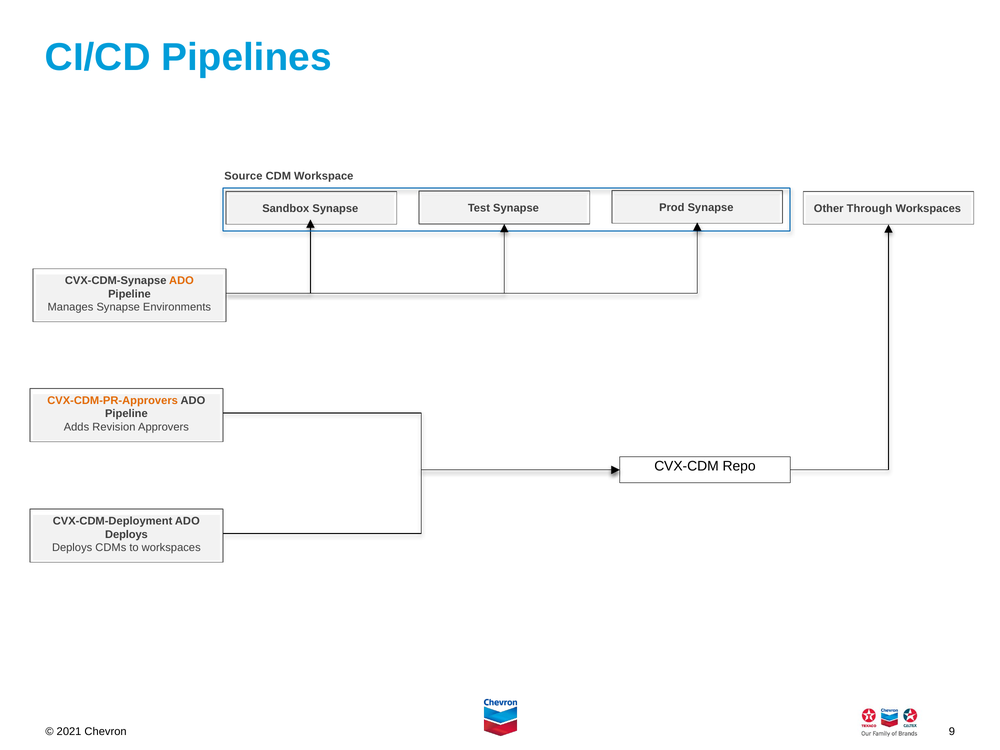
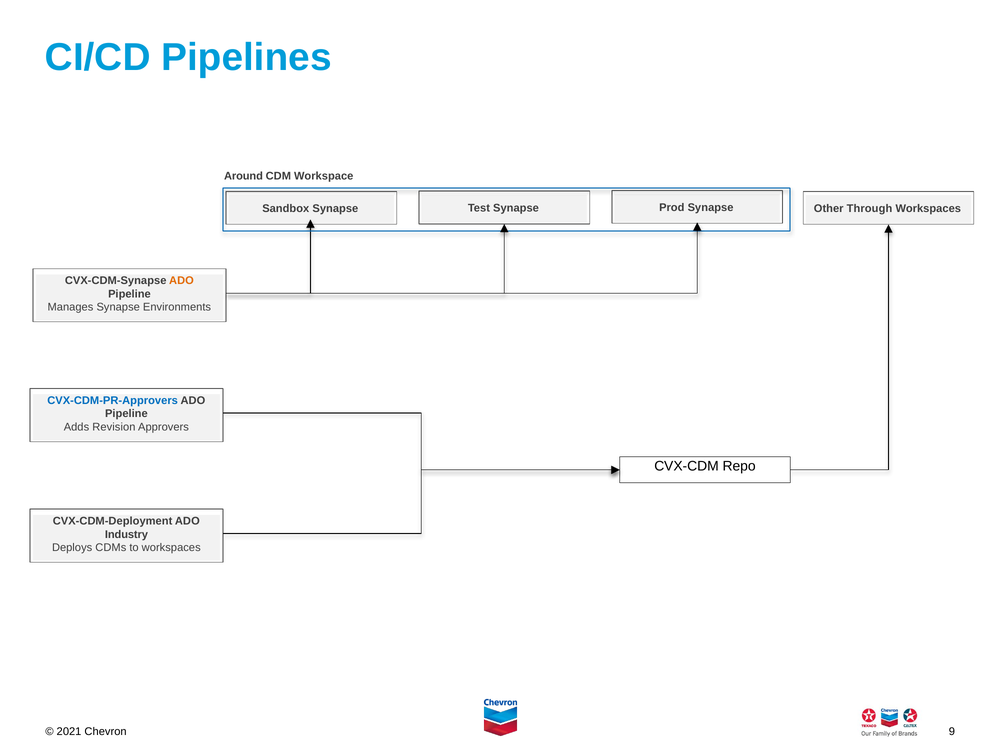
Source: Source -> Around
CVX-CDM-PR-Approvers colour: orange -> blue
Deploys at (126, 534): Deploys -> Industry
